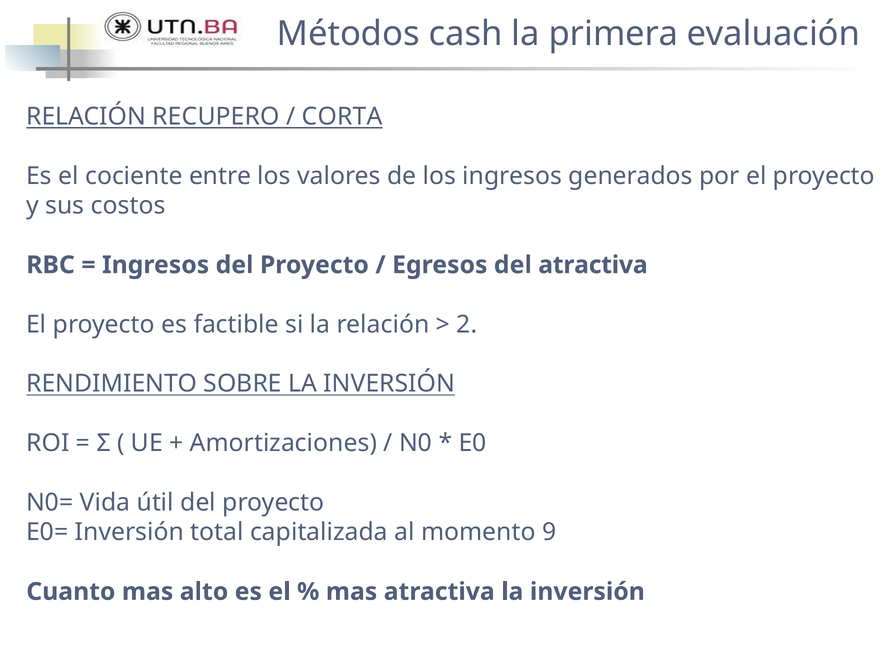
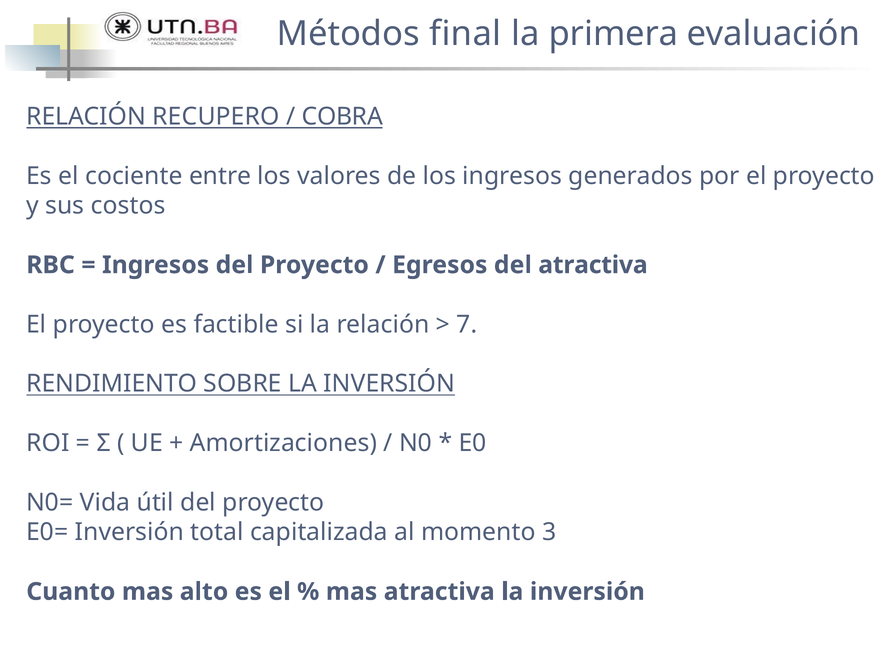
cash: cash -> final
CORTA: CORTA -> COBRA
2: 2 -> 7
9: 9 -> 3
